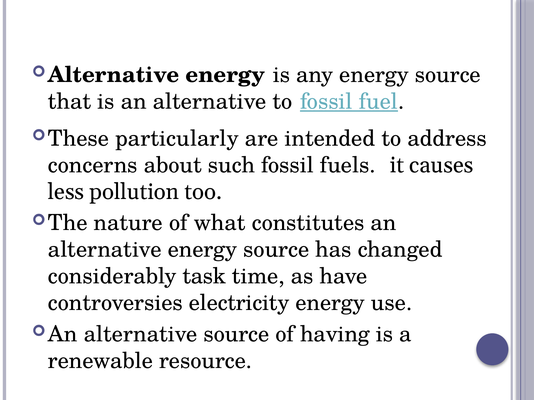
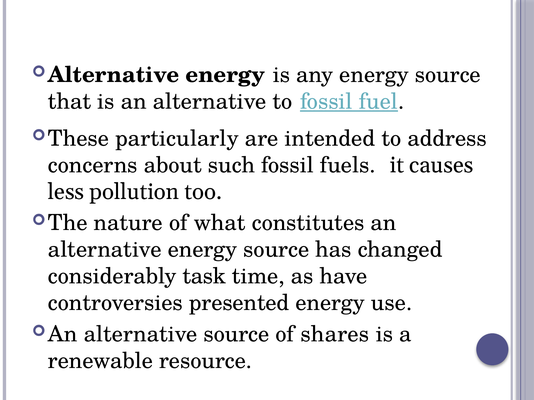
electricity: electricity -> presented
having: having -> shares
